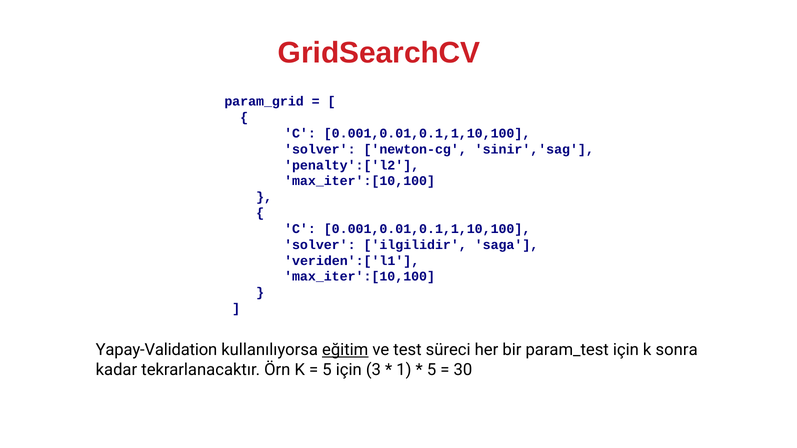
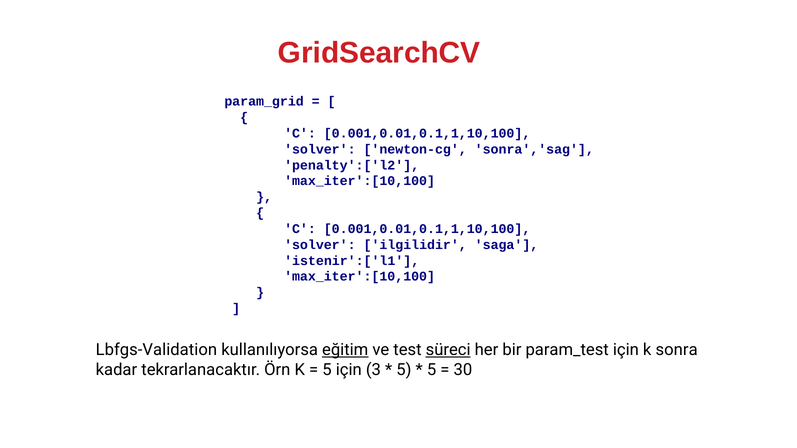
sinir','sag: sinir','sag -> sonra','sag
veriden':['l1: veriden':['l1 -> istenir':['l1
Yapay-Validation: Yapay-Validation -> Lbfgs-Validation
süreci underline: none -> present
1 at (404, 370): 1 -> 5
